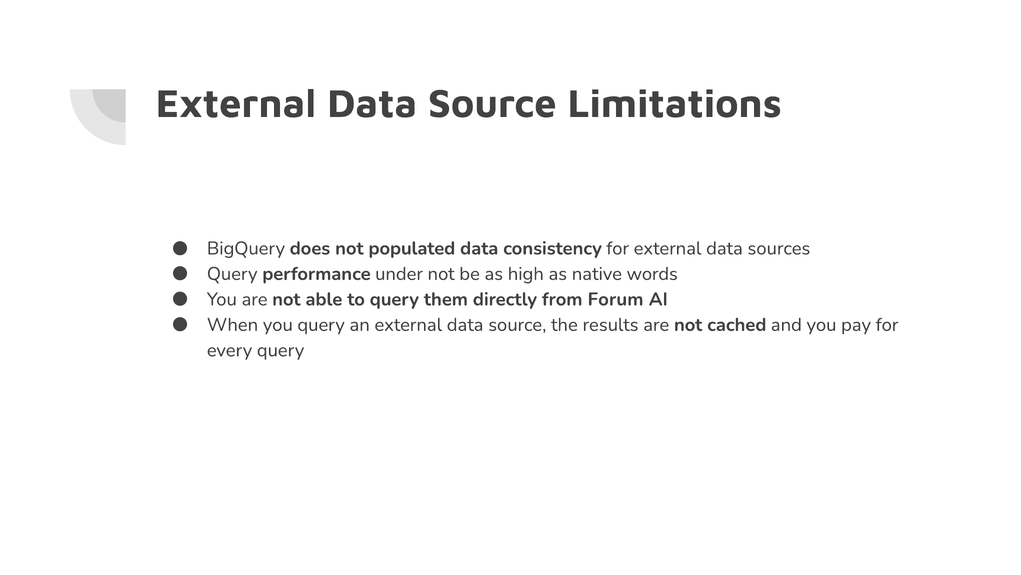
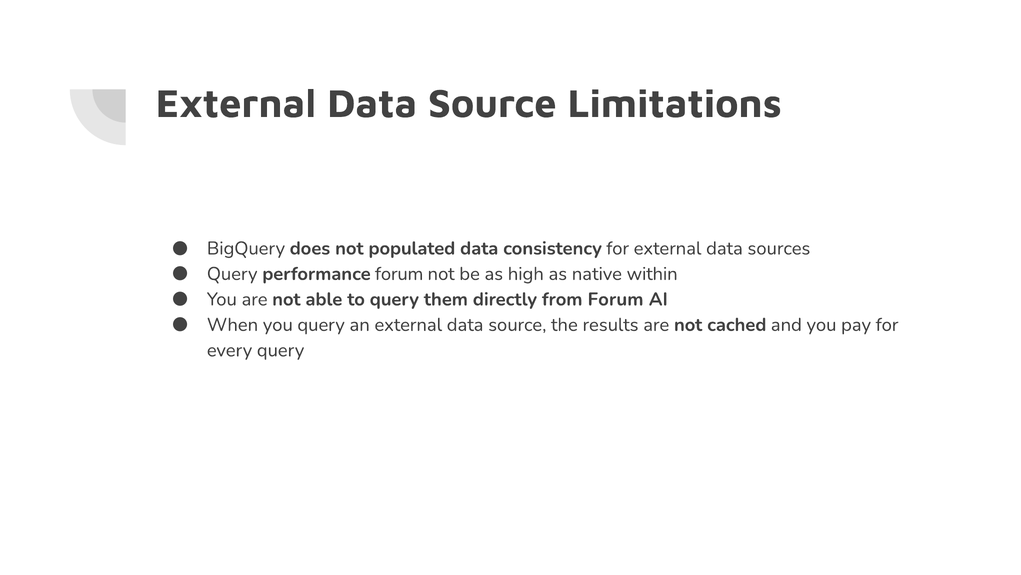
performance under: under -> forum
words: words -> within
